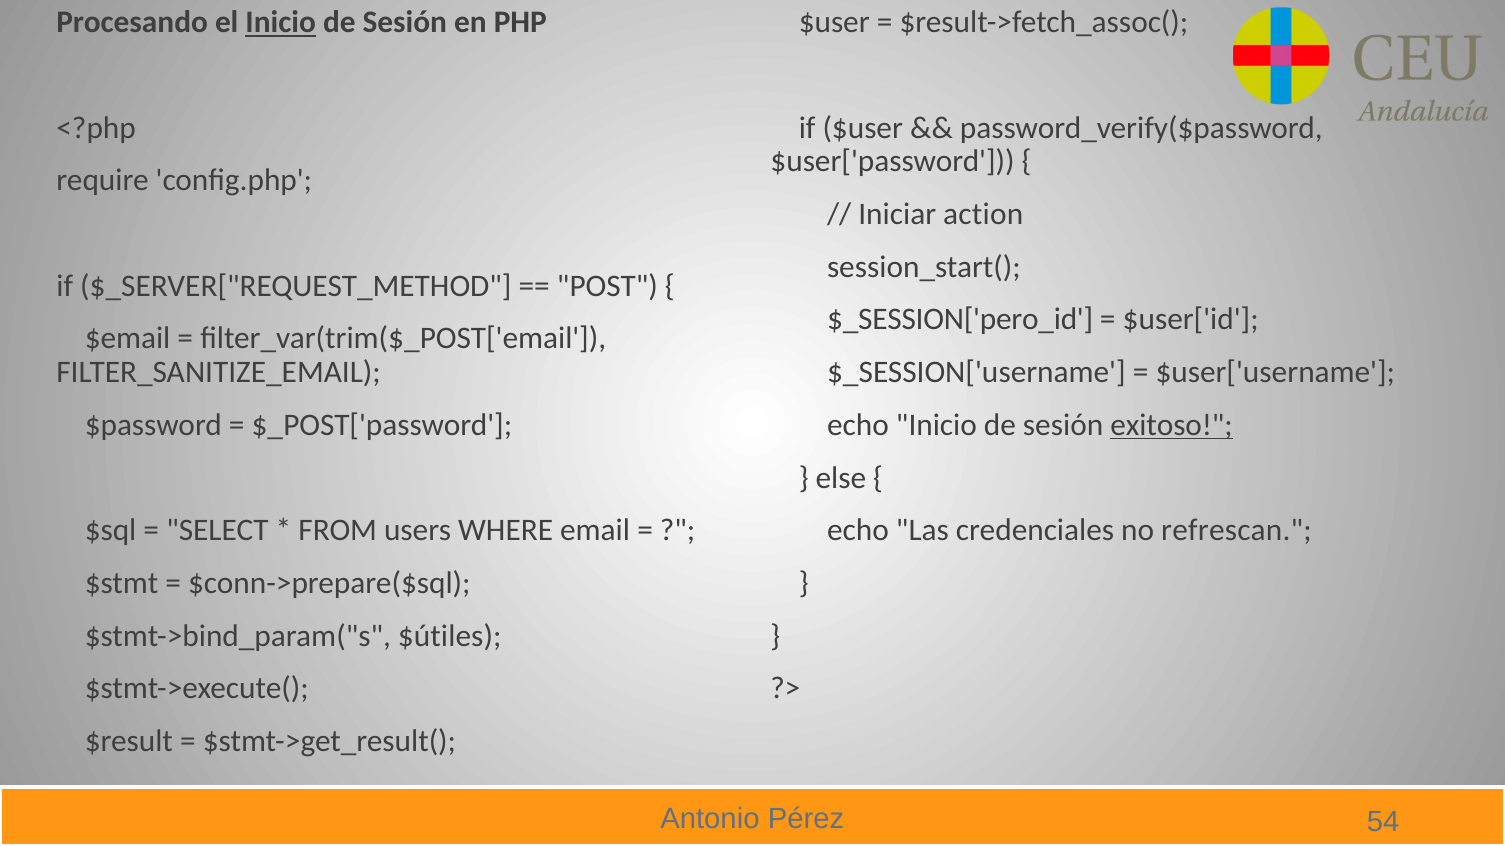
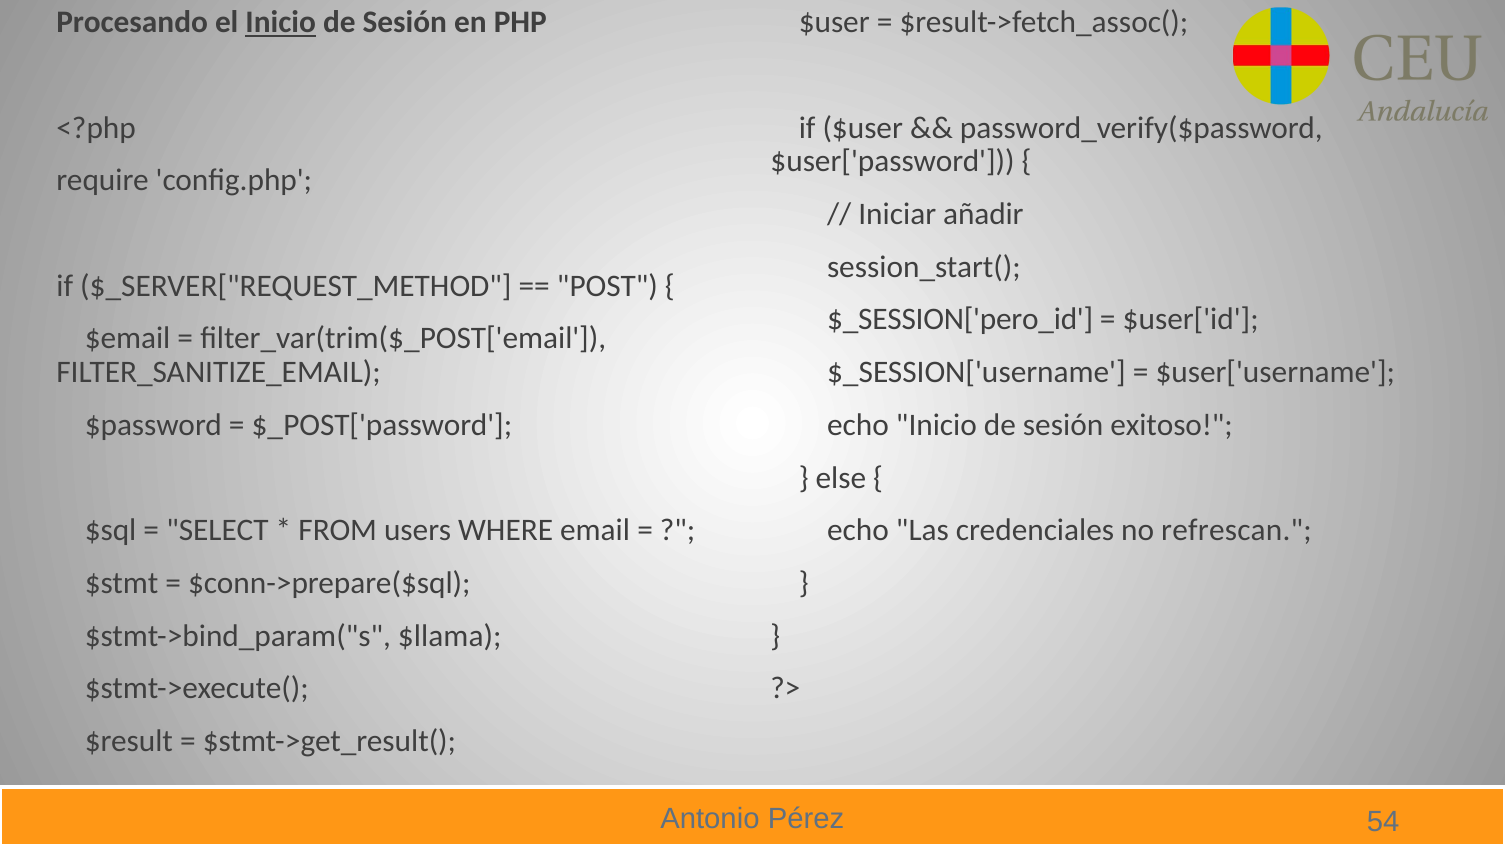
action: action -> añadir
exitoso underline: present -> none
$útiles: $útiles -> $llama
